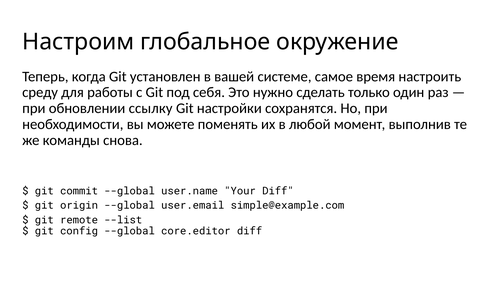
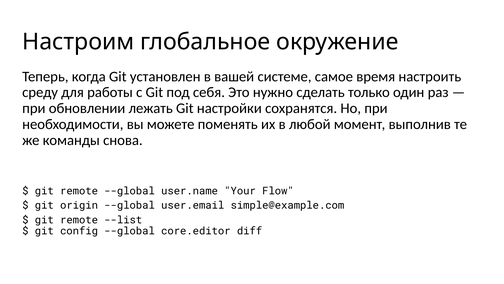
ссылку: ссылку -> лежать
commit at (79, 191): commit -> remote
Your Diff: Diff -> Flow
